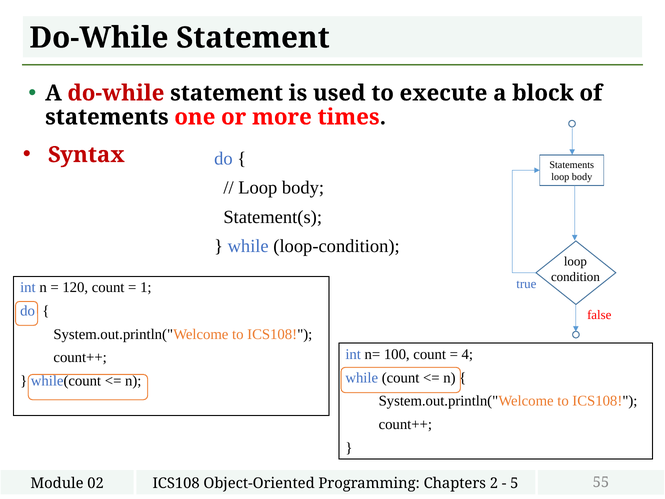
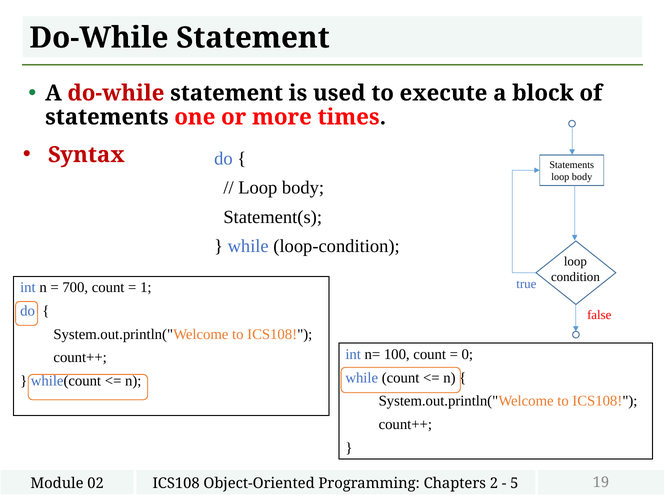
120: 120 -> 700
4: 4 -> 0
55: 55 -> 19
